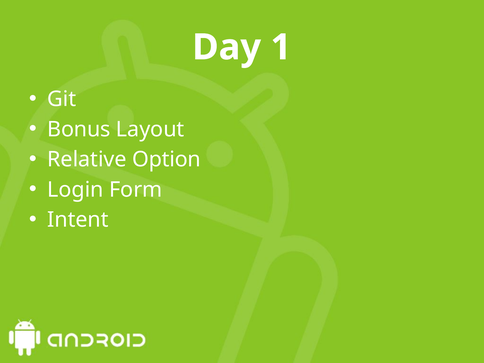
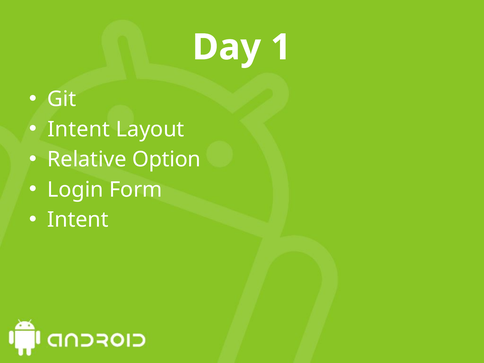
Bonus at (79, 129): Bonus -> Intent
